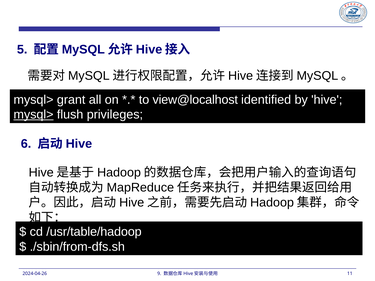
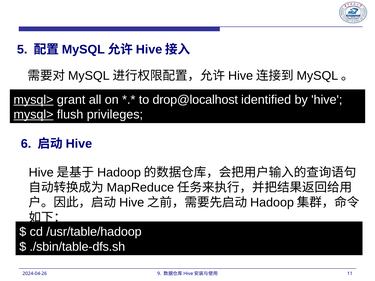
mysql> at (33, 100) underline: none -> present
view@localhost: view@localhost -> drop@localhost
./sbin/from-dfs.sh: ./sbin/from-dfs.sh -> ./sbin/table-dfs.sh
